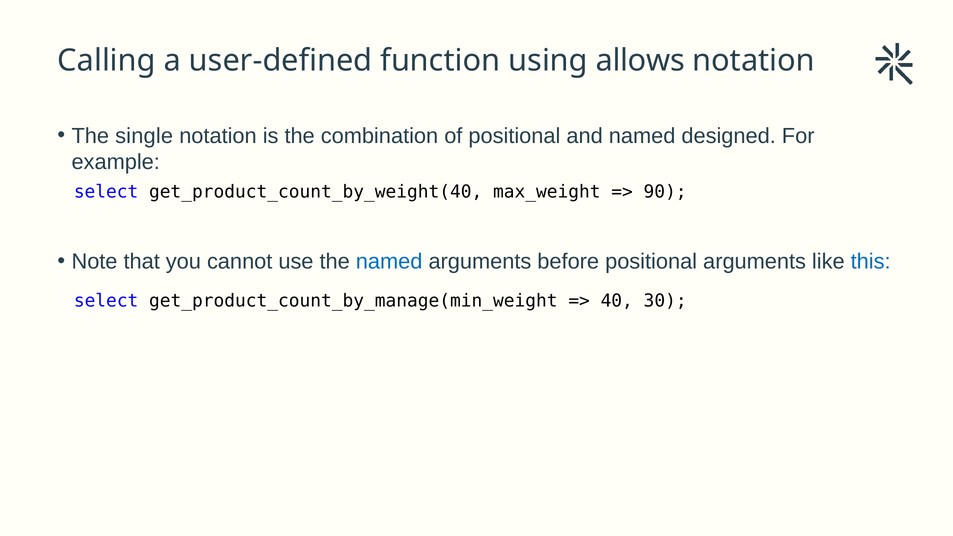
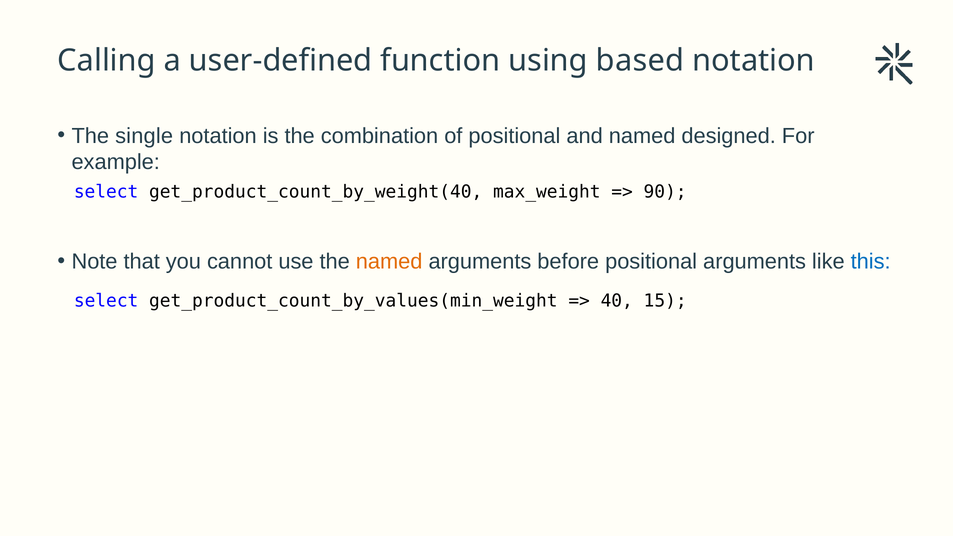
allows: allows -> based
named at (389, 262) colour: blue -> orange
get_product_count_by_manage(min_weight: get_product_count_by_manage(min_weight -> get_product_count_by_values(min_weight
30: 30 -> 15
